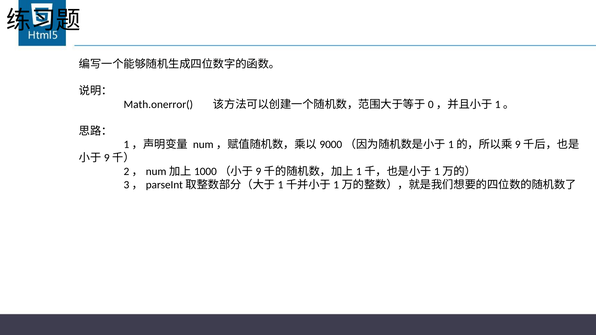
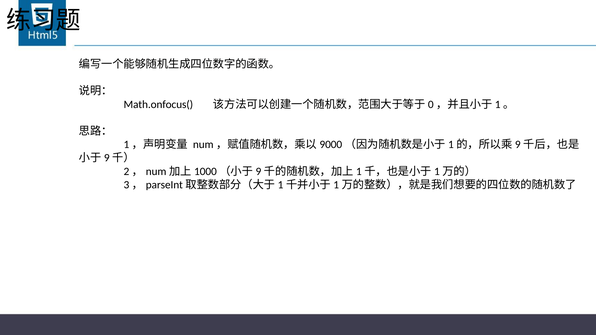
Math.onerror(: Math.onerror( -> Math.onfocus(
